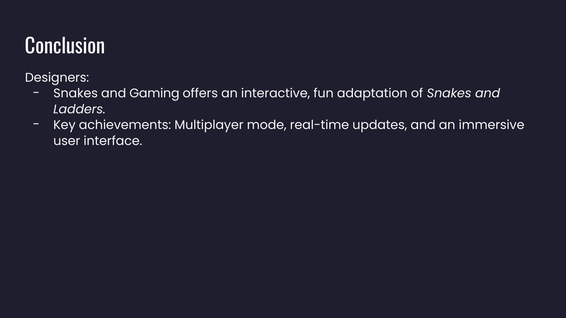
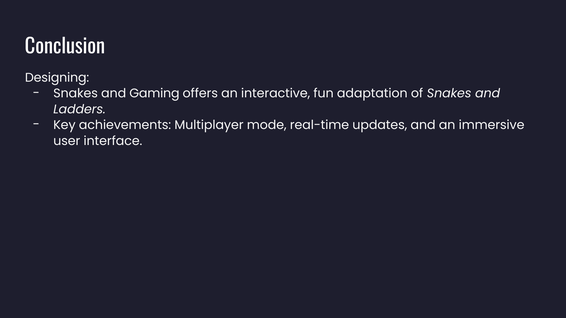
Designers: Designers -> Designing
